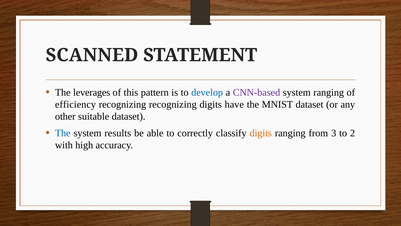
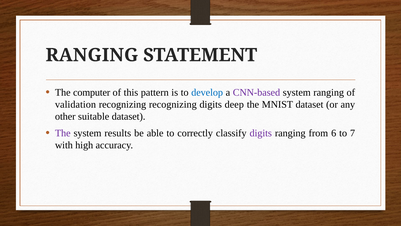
SCANNED at (92, 55): SCANNED -> RANGING
leverages: leverages -> computer
efficiency: efficiency -> validation
have: have -> deep
The at (63, 133) colour: blue -> purple
digits at (261, 133) colour: orange -> purple
3: 3 -> 6
2: 2 -> 7
